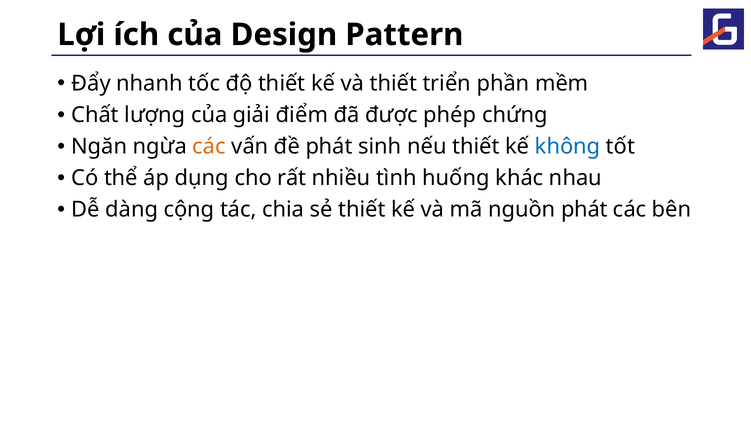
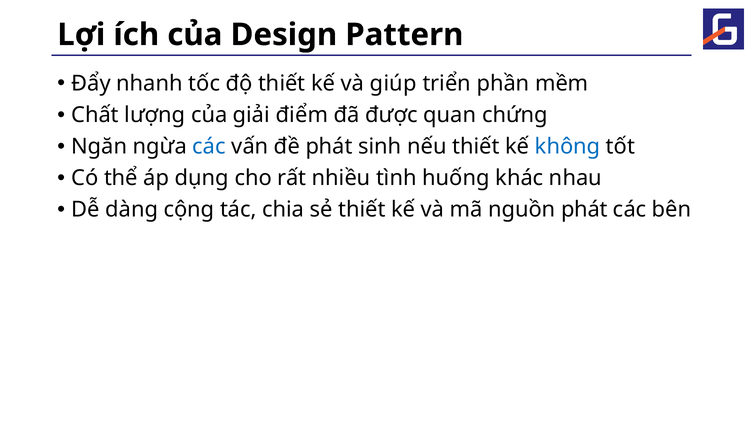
và thiết: thiết -> giúp
phép: phép -> quan
các at (209, 146) colour: orange -> blue
